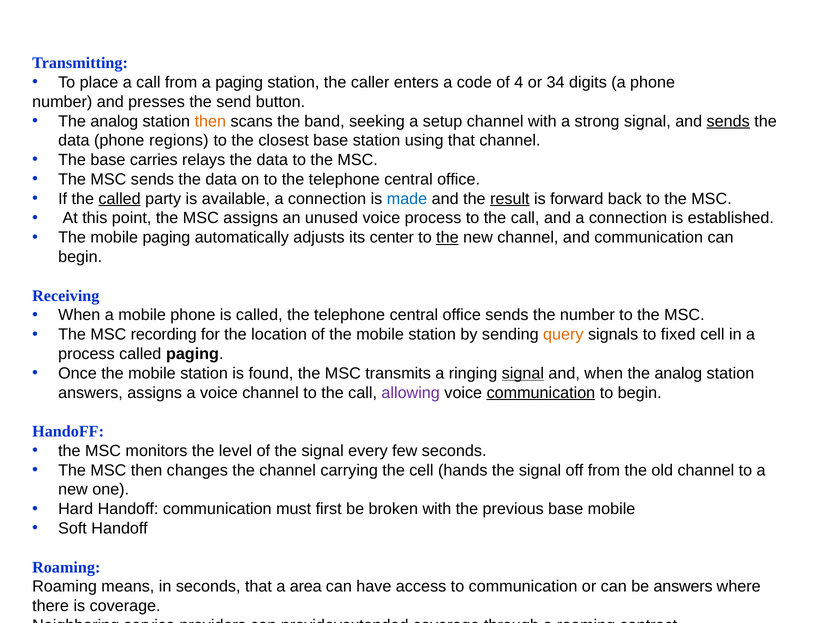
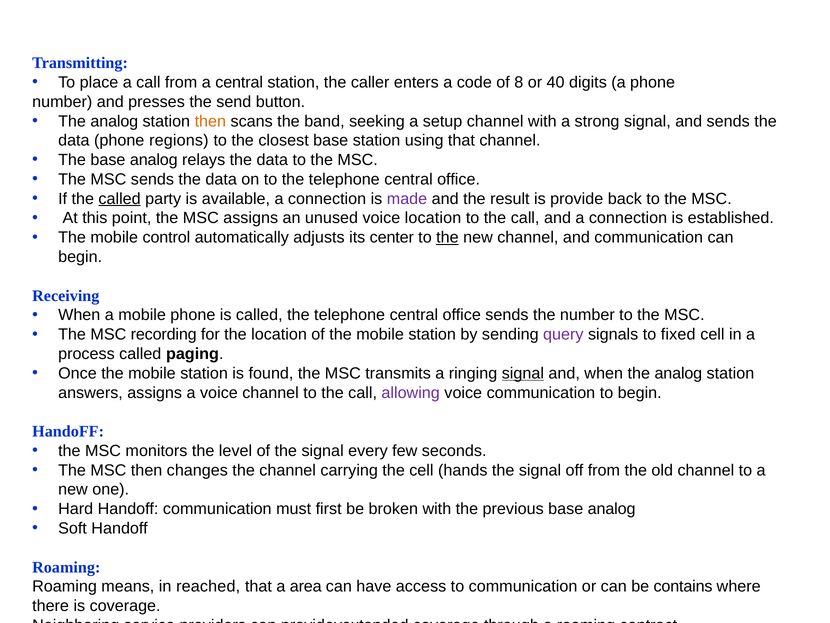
a paging: paging -> central
4: 4 -> 8
34: 34 -> 40
sends at (728, 121) underline: present -> none
The base carries: carries -> analog
made colour: blue -> purple
result underline: present -> none
forward: forward -> provide
voice process: process -> location
mobile paging: paging -> control
query colour: orange -> purple
communication at (541, 392) underline: present -> none
previous base mobile: mobile -> analog
in seconds: seconds -> reached
be answers: answers -> contains
